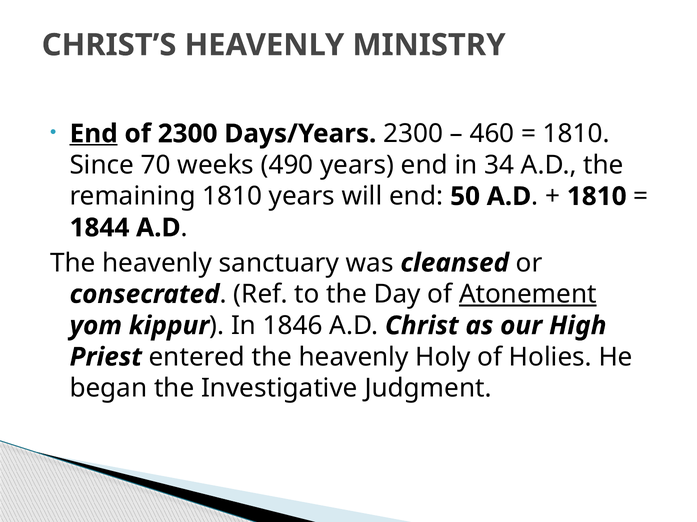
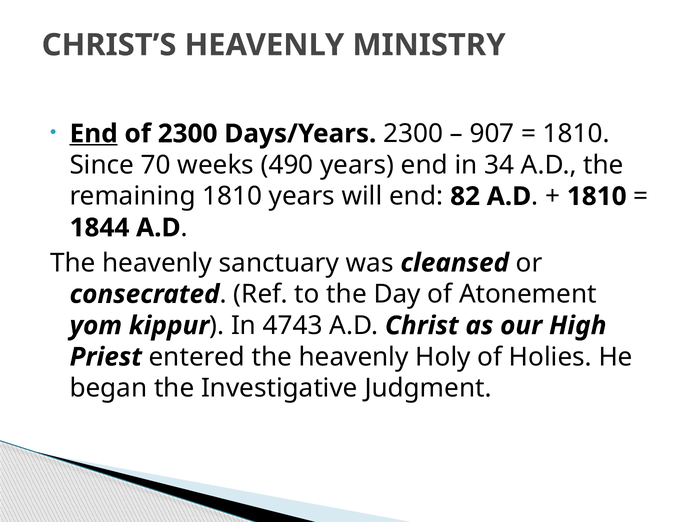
460: 460 -> 907
50: 50 -> 82
Atonement underline: present -> none
1846: 1846 -> 4743
